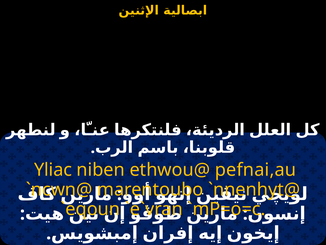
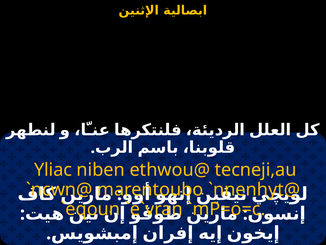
pefnai,au: pefnai,au -> tecneji,au
